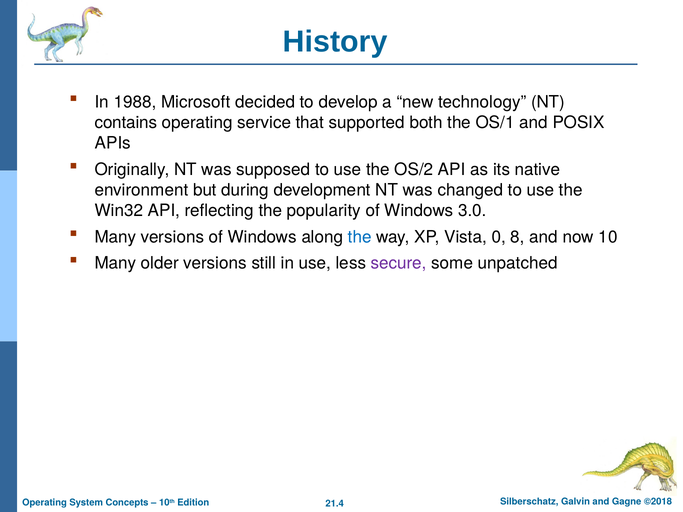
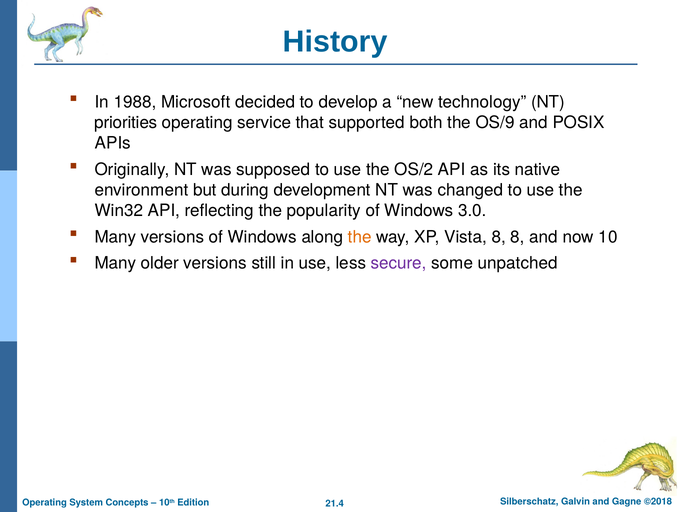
contains: contains -> priorities
OS/1: OS/1 -> OS/9
the at (360, 237) colour: blue -> orange
Vista 0: 0 -> 8
